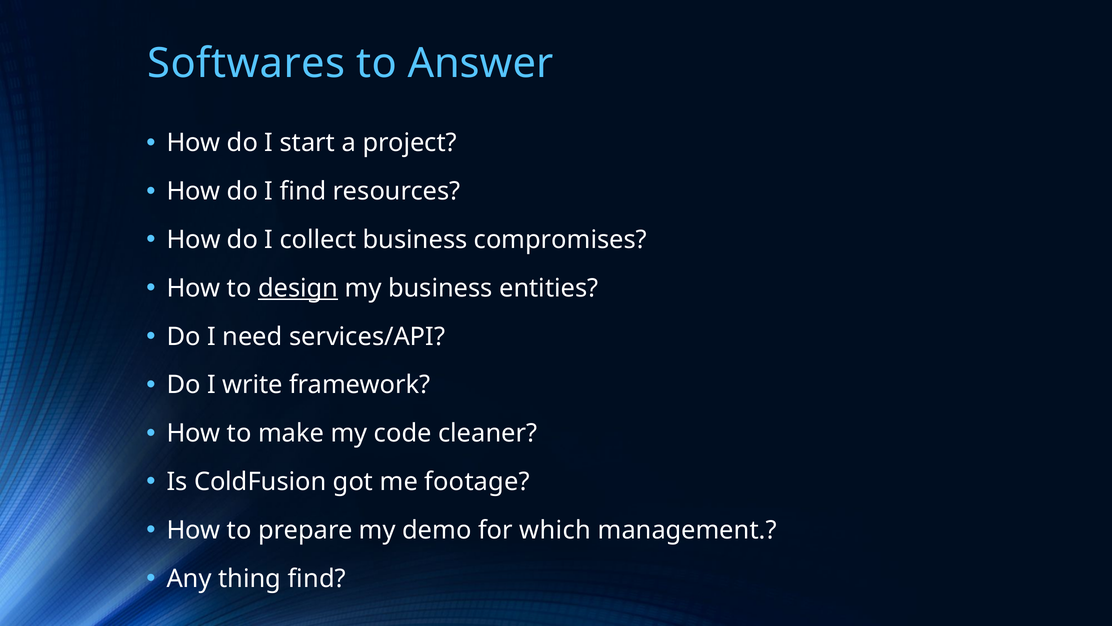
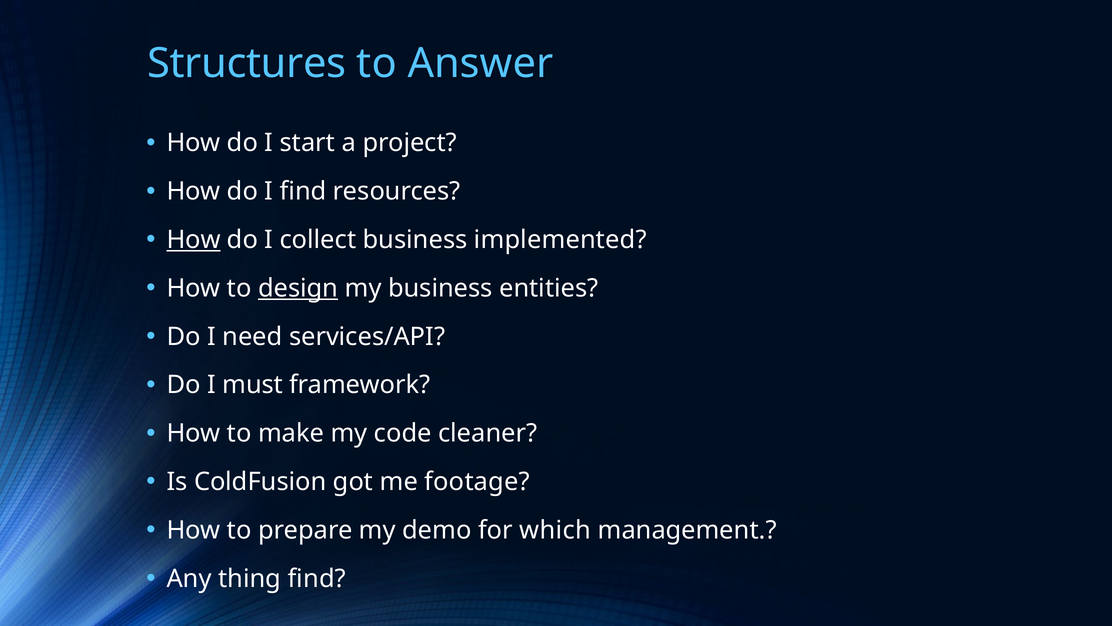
Softwares: Softwares -> Structures
How at (194, 240) underline: none -> present
compromises: compromises -> implemented
write: write -> must
